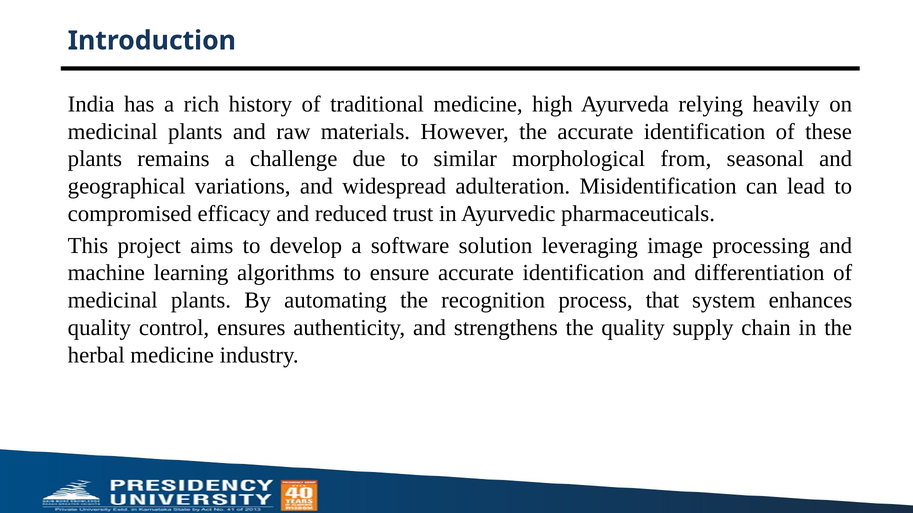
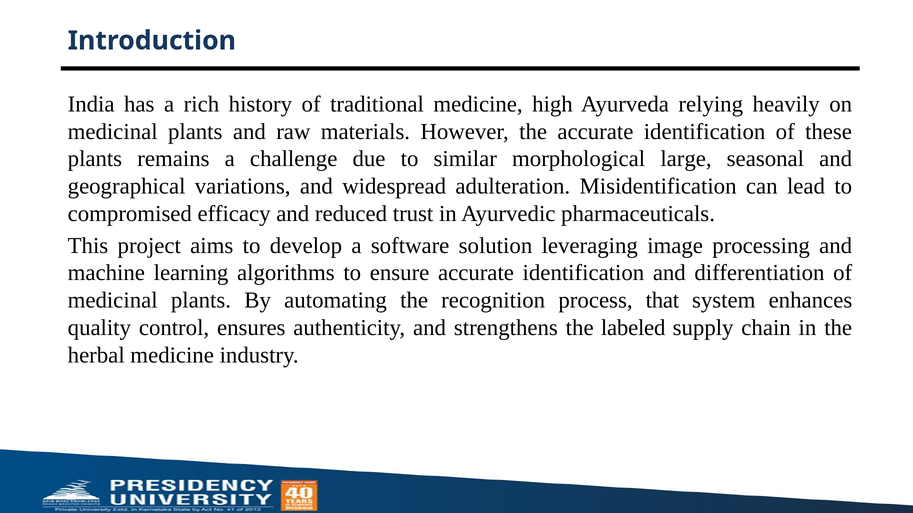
from: from -> large
the quality: quality -> labeled
